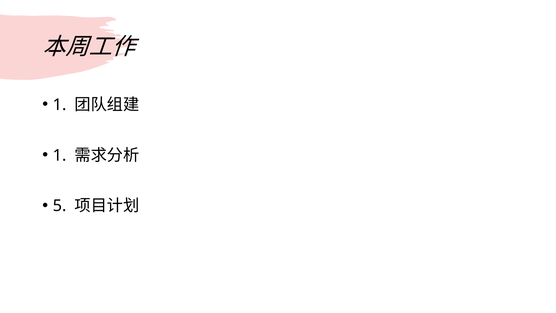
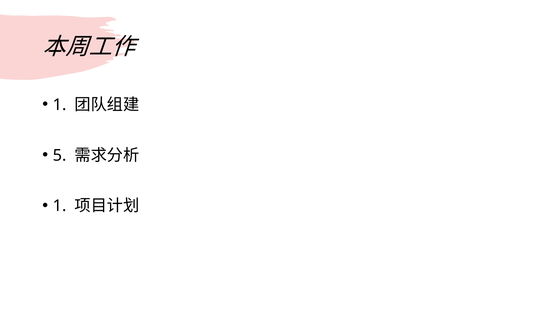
1 at (60, 155): 1 -> 5
5 at (60, 206): 5 -> 1
